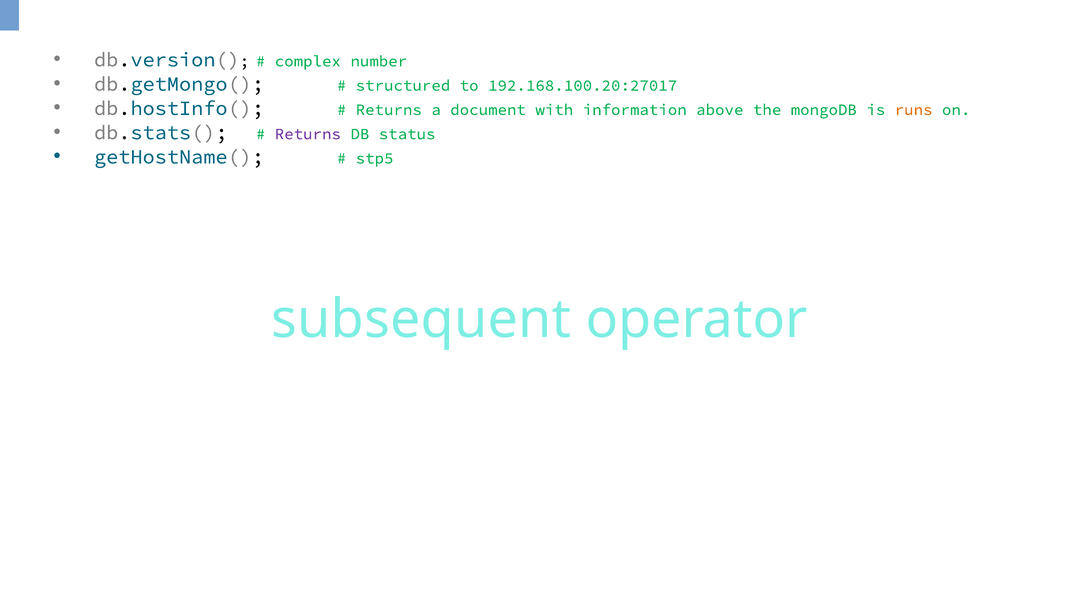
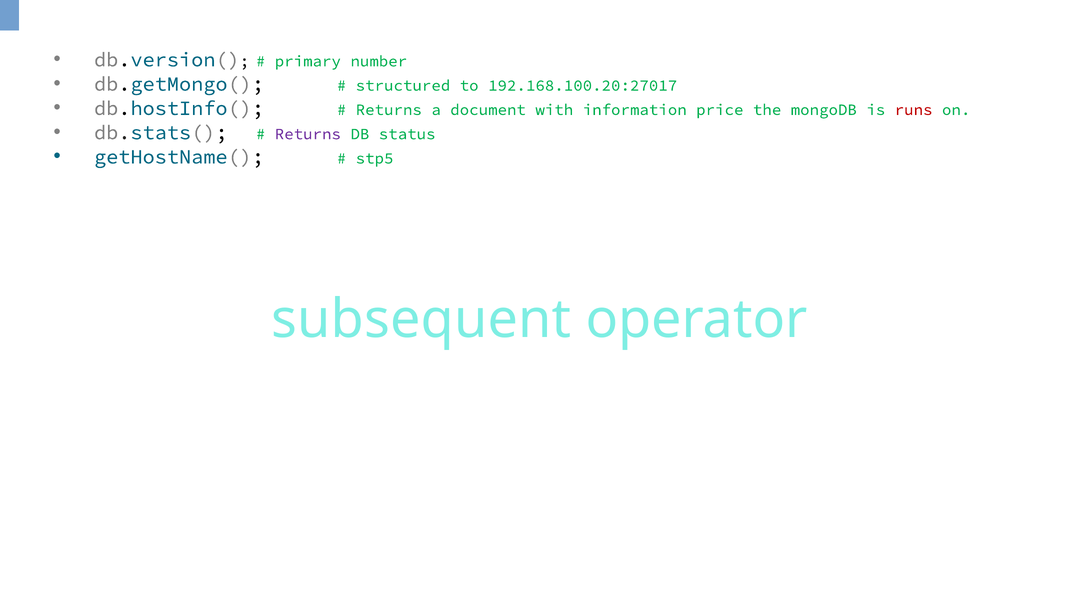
complex: complex -> primary
above: above -> price
runs colour: orange -> red
